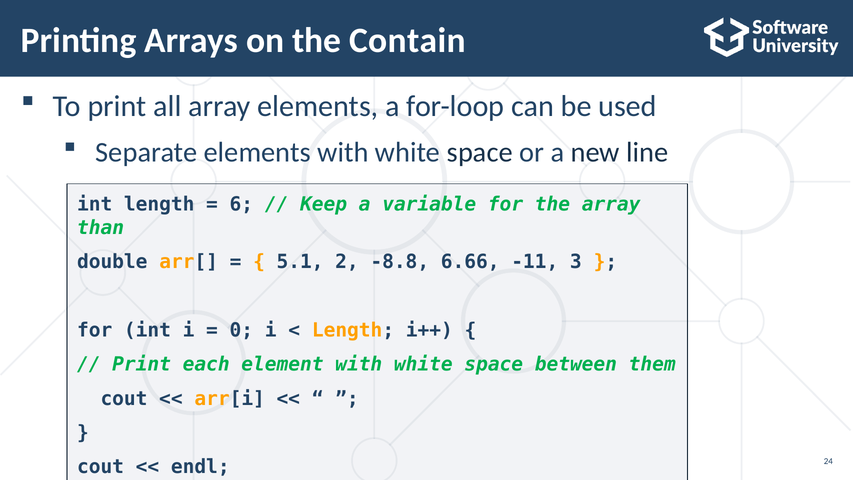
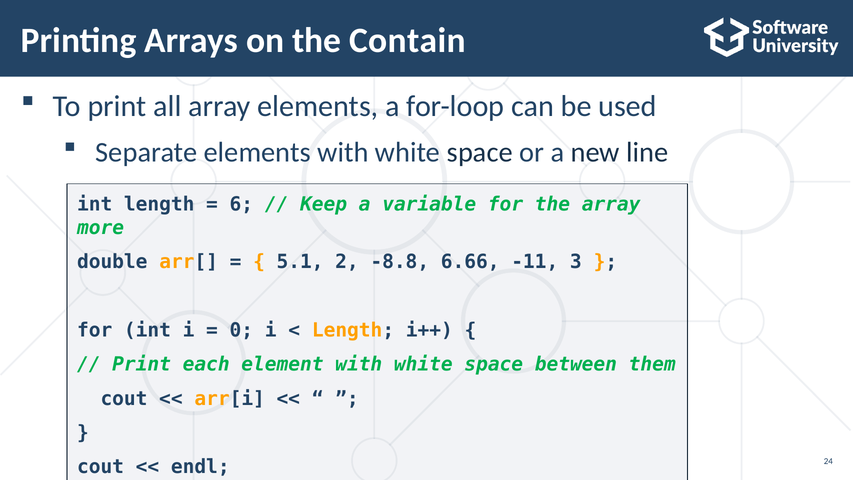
than: than -> more
